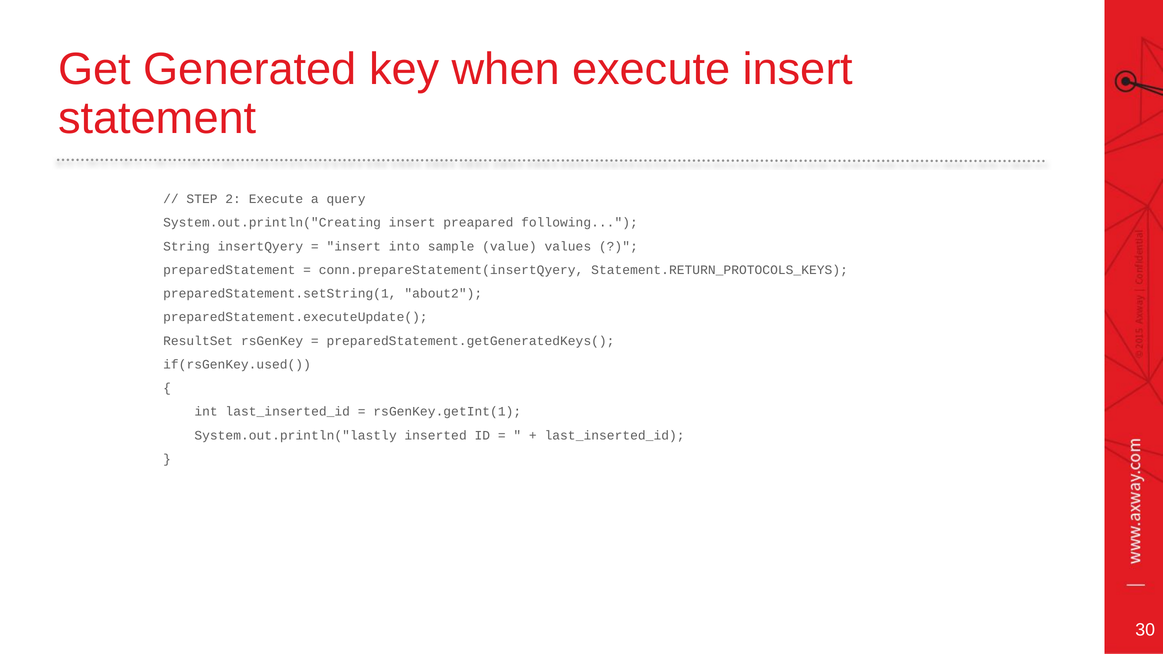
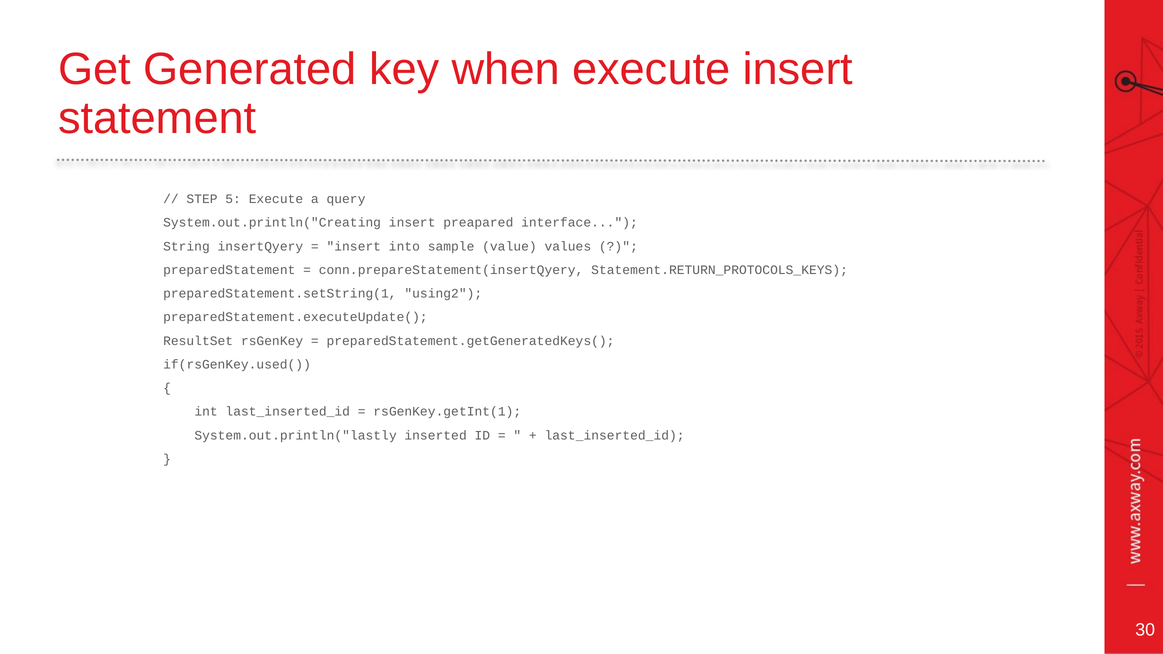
2: 2 -> 5
following: following -> interface
about2: about2 -> using2
